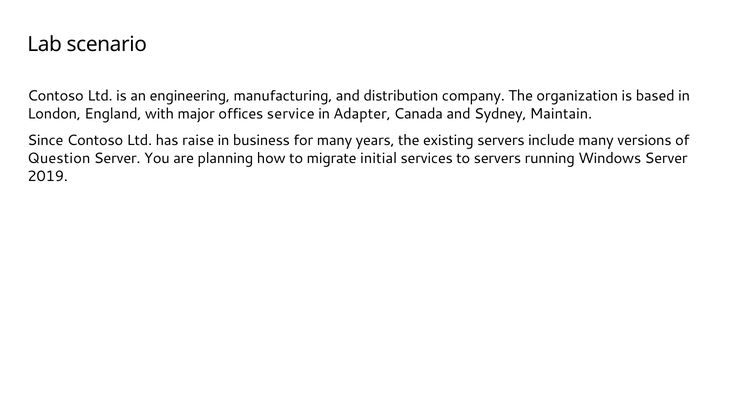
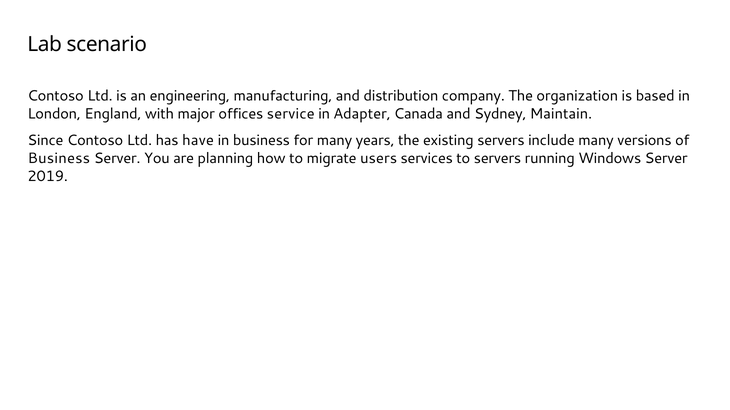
raise: raise -> have
Question at (59, 159): Question -> Business
initial: initial -> users
